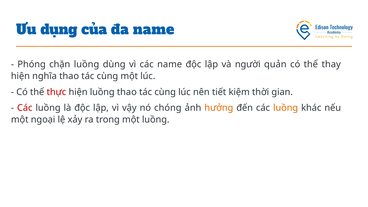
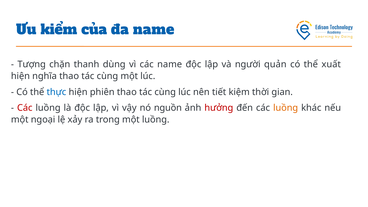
dụng: dụng -> kiểm
Phóng: Phóng -> Tượng
chặn luồng: luồng -> thanh
thay: thay -> xuất
thực colour: red -> blue
hiện luồng: luồng -> phiên
chóng: chóng -> nguồn
hưởng colour: orange -> red
